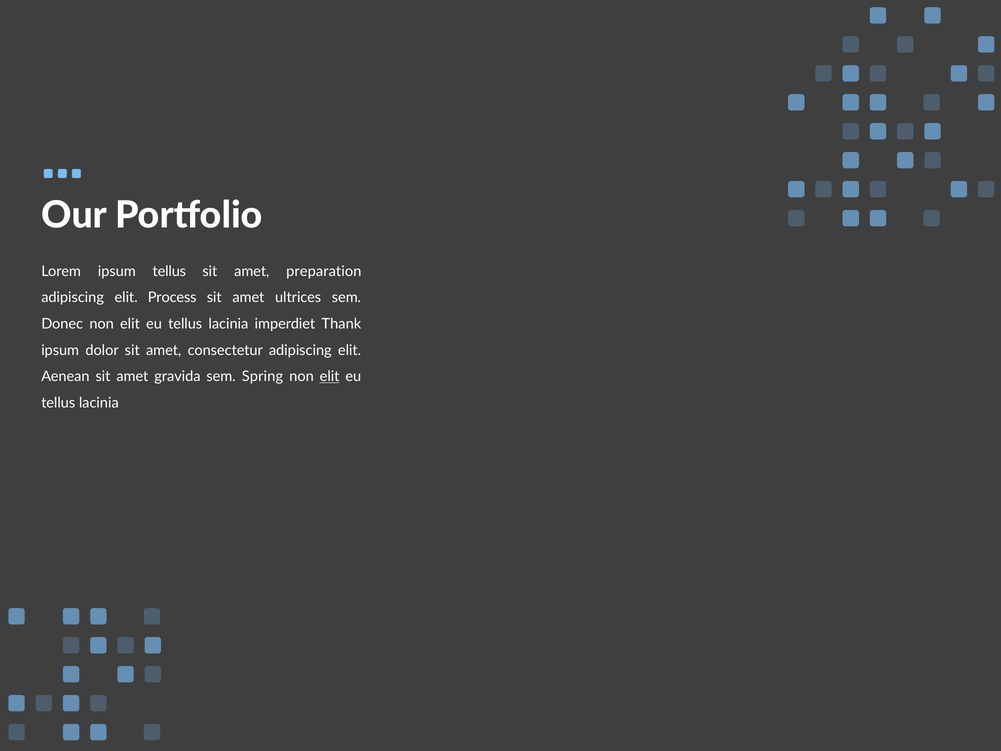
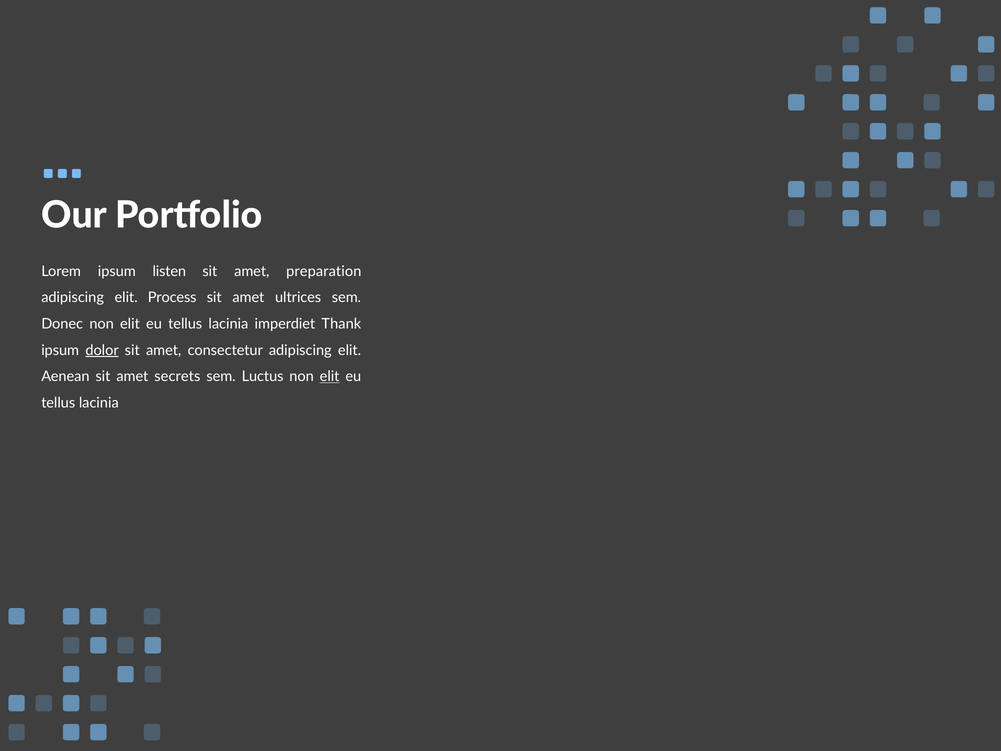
ipsum tellus: tellus -> listen
dolor underline: none -> present
gravida: gravida -> secrets
Spring: Spring -> Luctus
